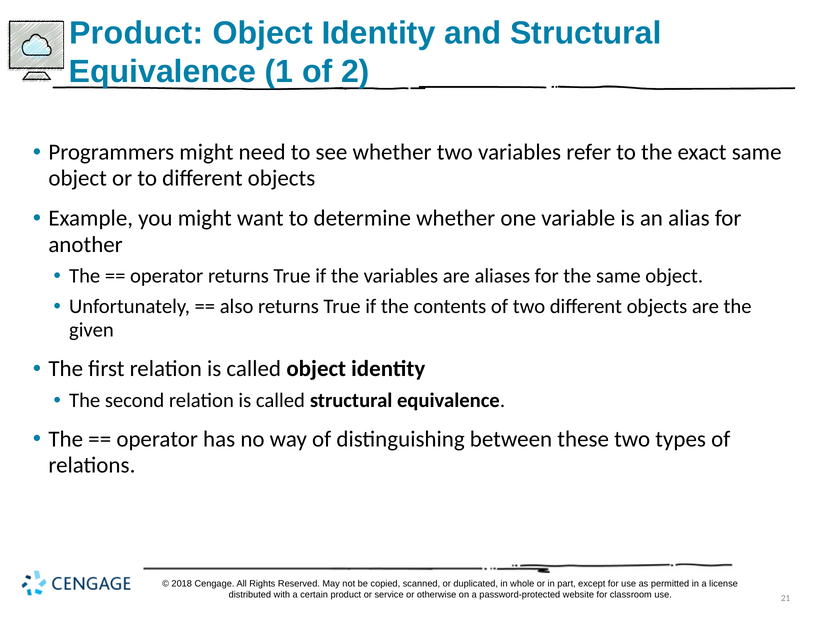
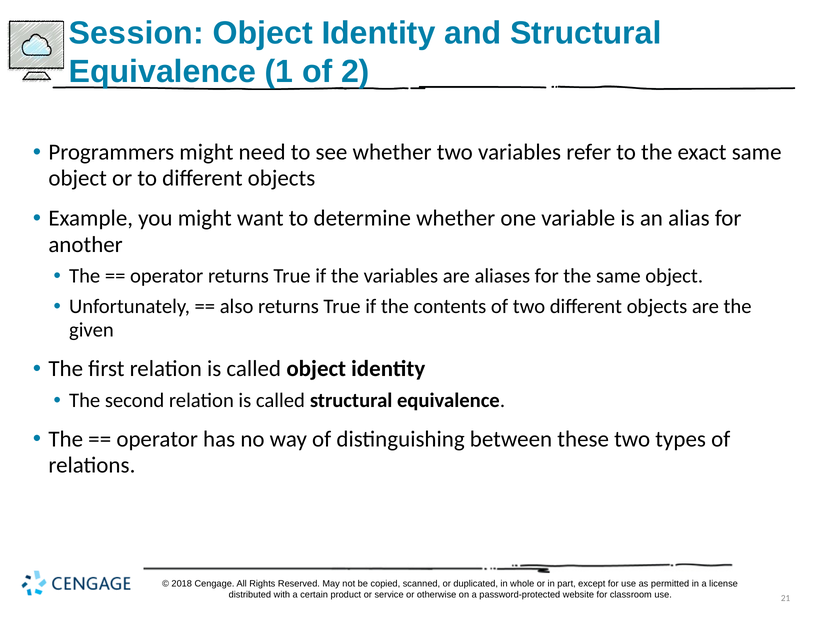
Product at (136, 33): Product -> Session
